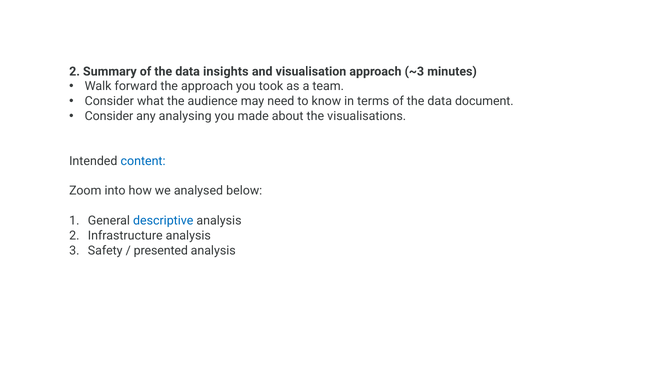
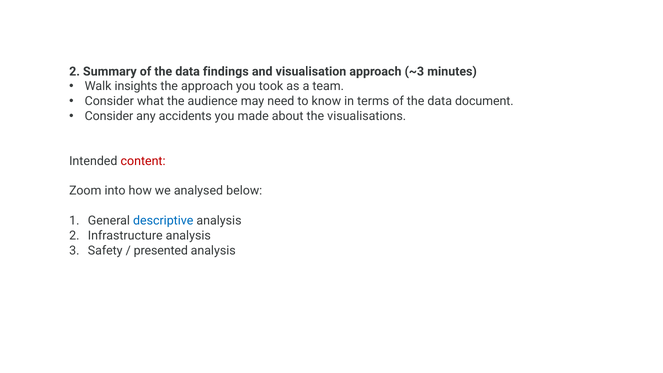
insights: insights -> findings
forward: forward -> insights
analysing: analysing -> accidents
content colour: blue -> red
